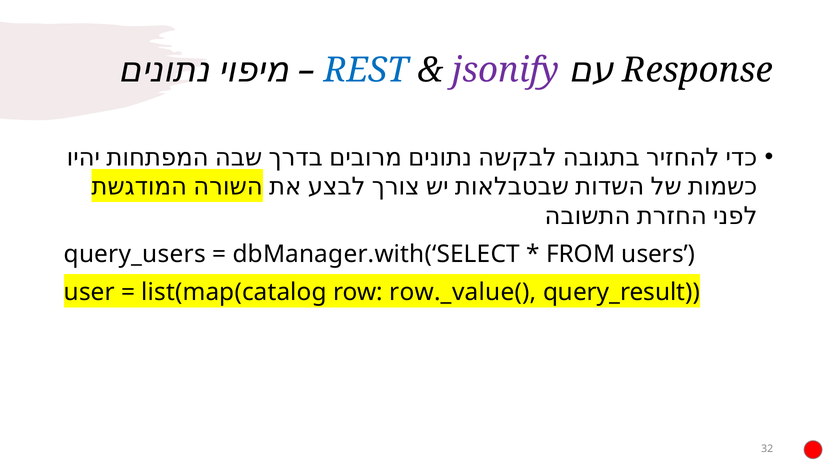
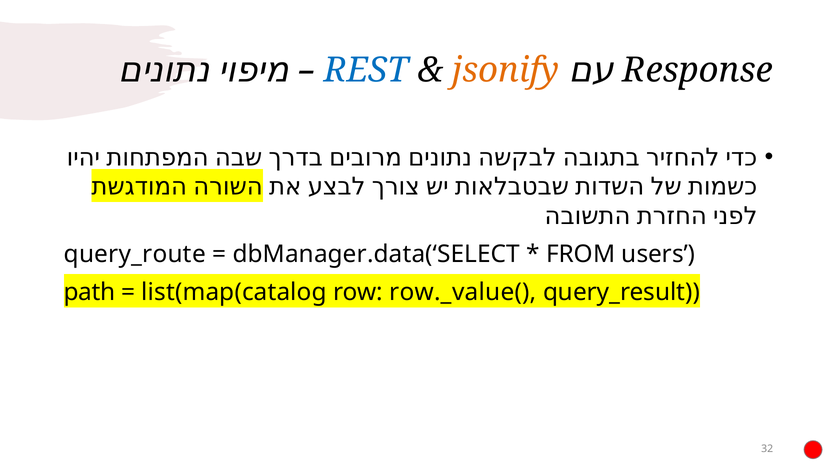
jsonify colour: purple -> orange
query_users: query_users -> query_route
dbManager.with(‘SELECT: dbManager.with(‘SELECT -> dbManager.data(‘SELECT
user: user -> path
